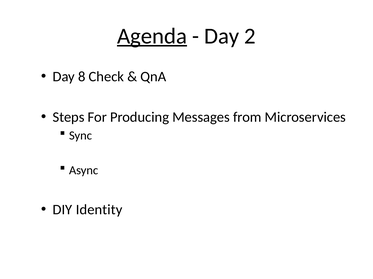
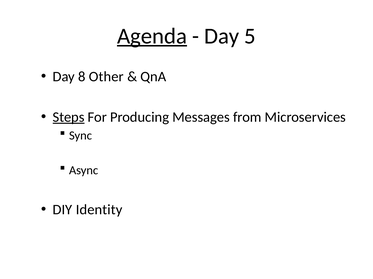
2: 2 -> 5
Check: Check -> Other
Steps underline: none -> present
